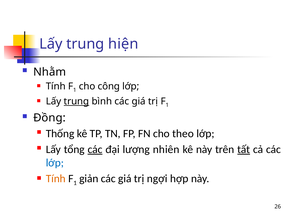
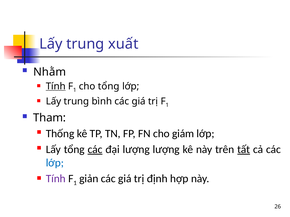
hiện: hiện -> xuất
Tính at (56, 86) underline: none -> present
cho công: công -> tổng
trung at (76, 102) underline: present -> none
Đồng: Đồng -> Tham
theo: theo -> giám
lượng nhiên: nhiên -> lượng
Tính at (56, 179) colour: orange -> purple
ngợi: ngợi -> định
